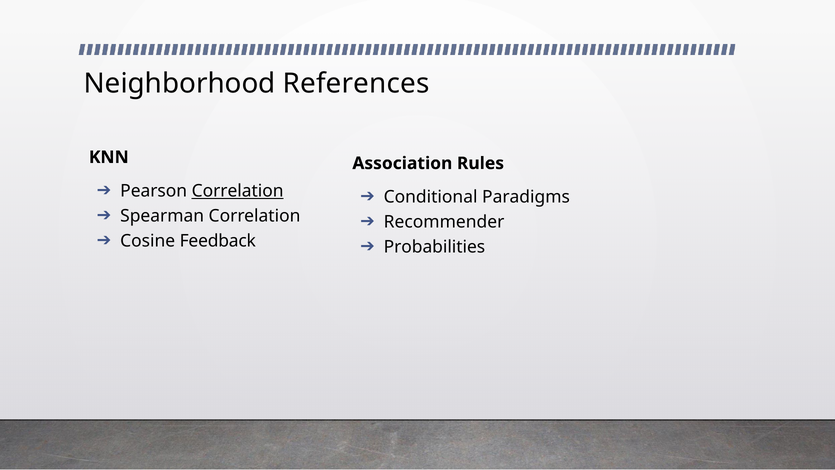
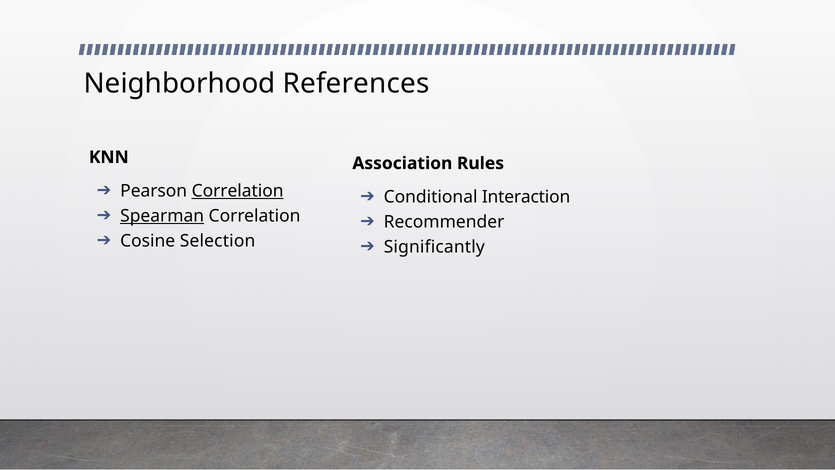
Paradigms: Paradigms -> Interaction
Spearman underline: none -> present
Feedback: Feedback -> Selection
Probabilities: Probabilities -> Significantly
